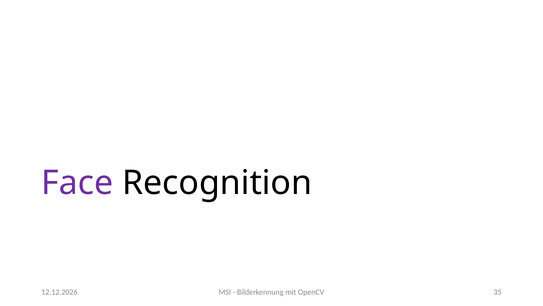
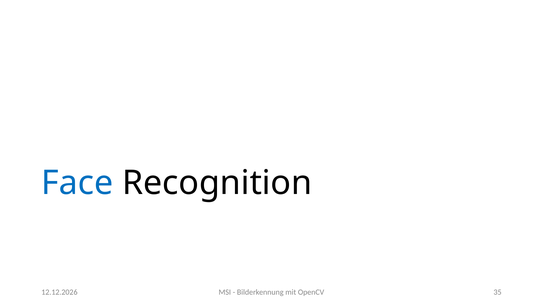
Face colour: purple -> blue
